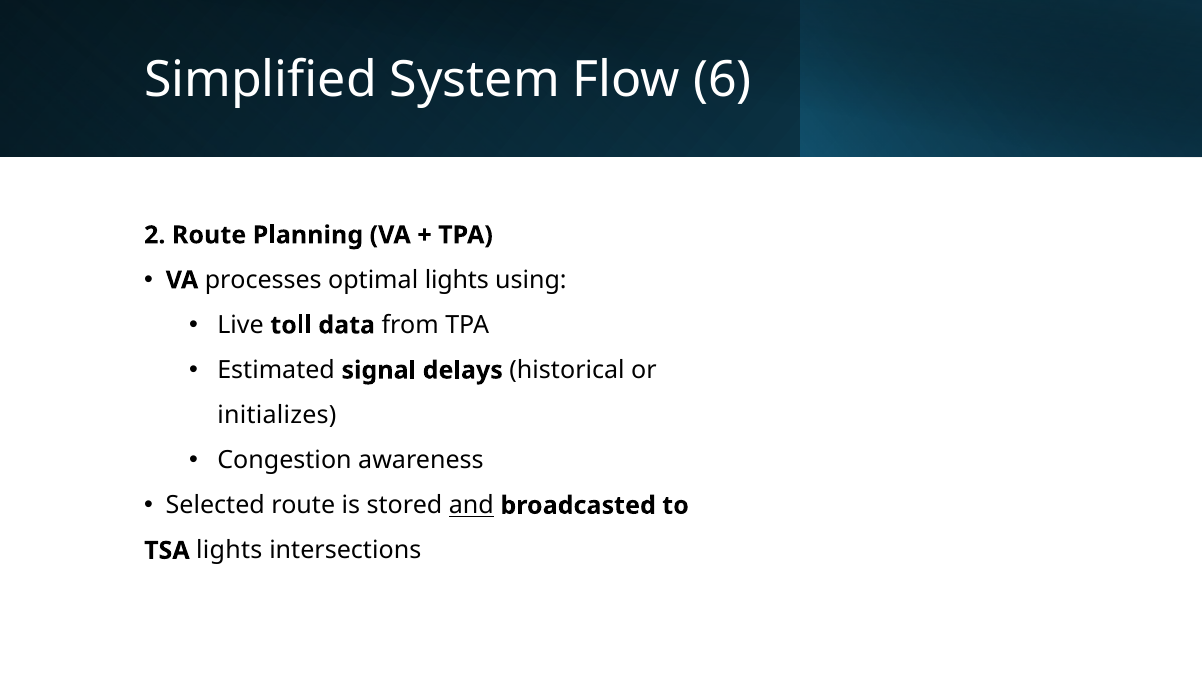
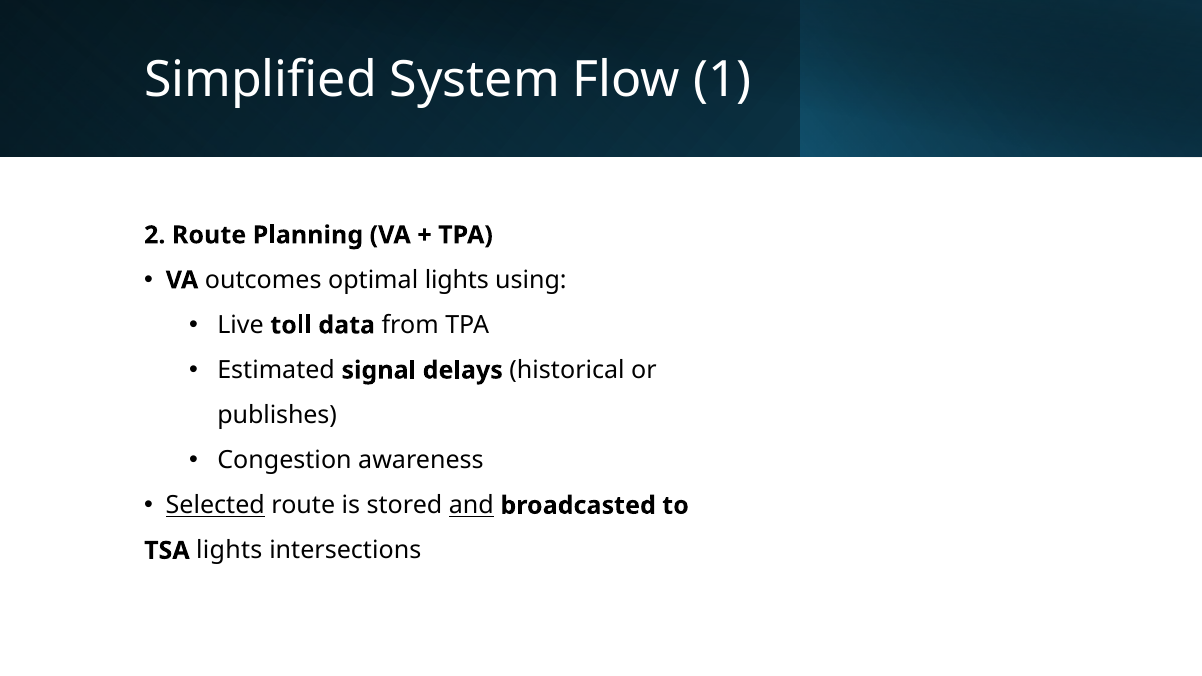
6: 6 -> 1
processes: processes -> outcomes
initializes: initializes -> publishes
Selected underline: none -> present
